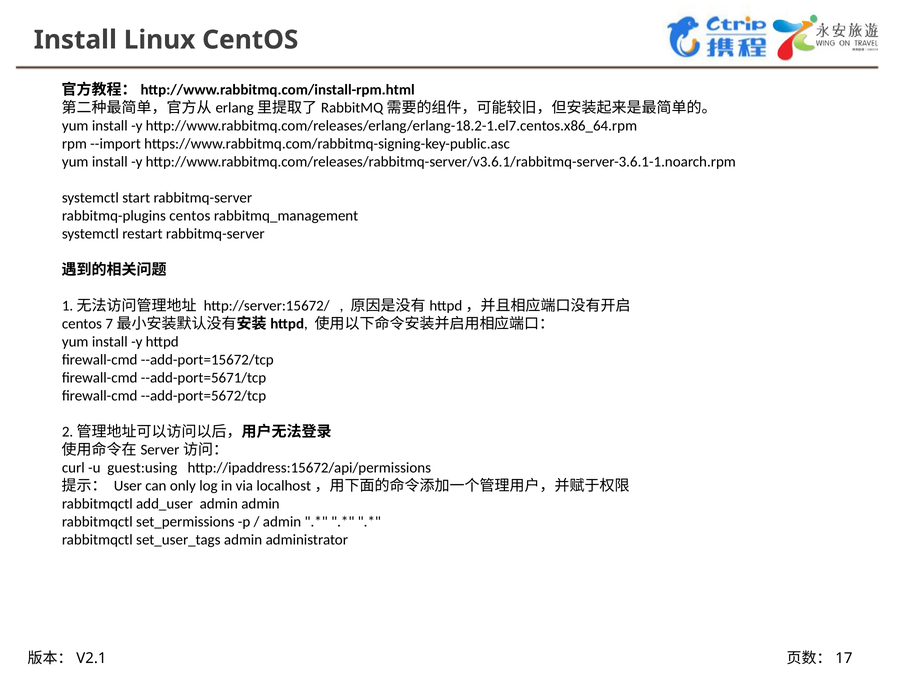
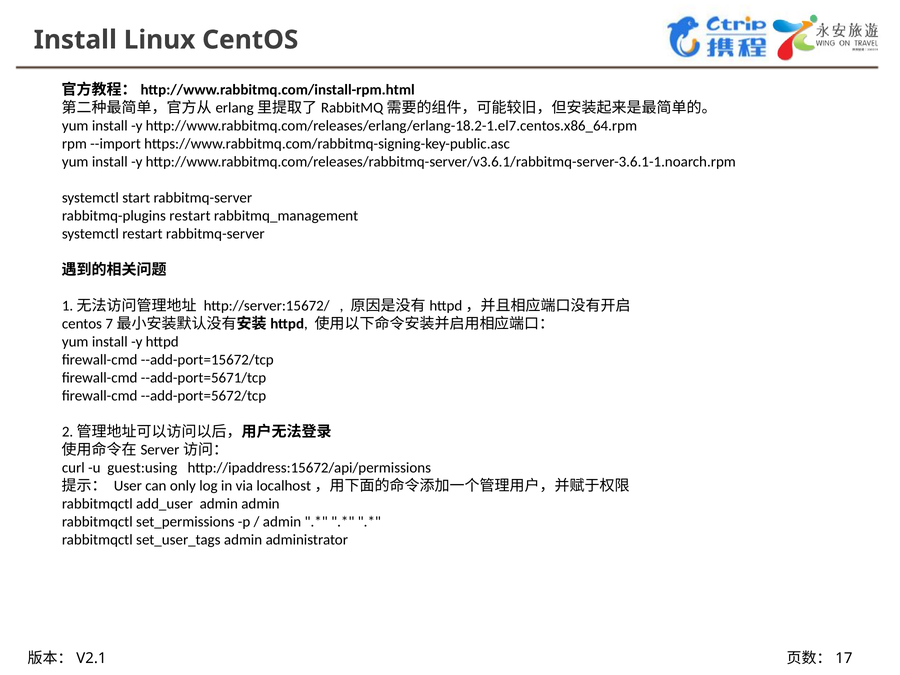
rabbitmq-plugins centos: centos -> restart
